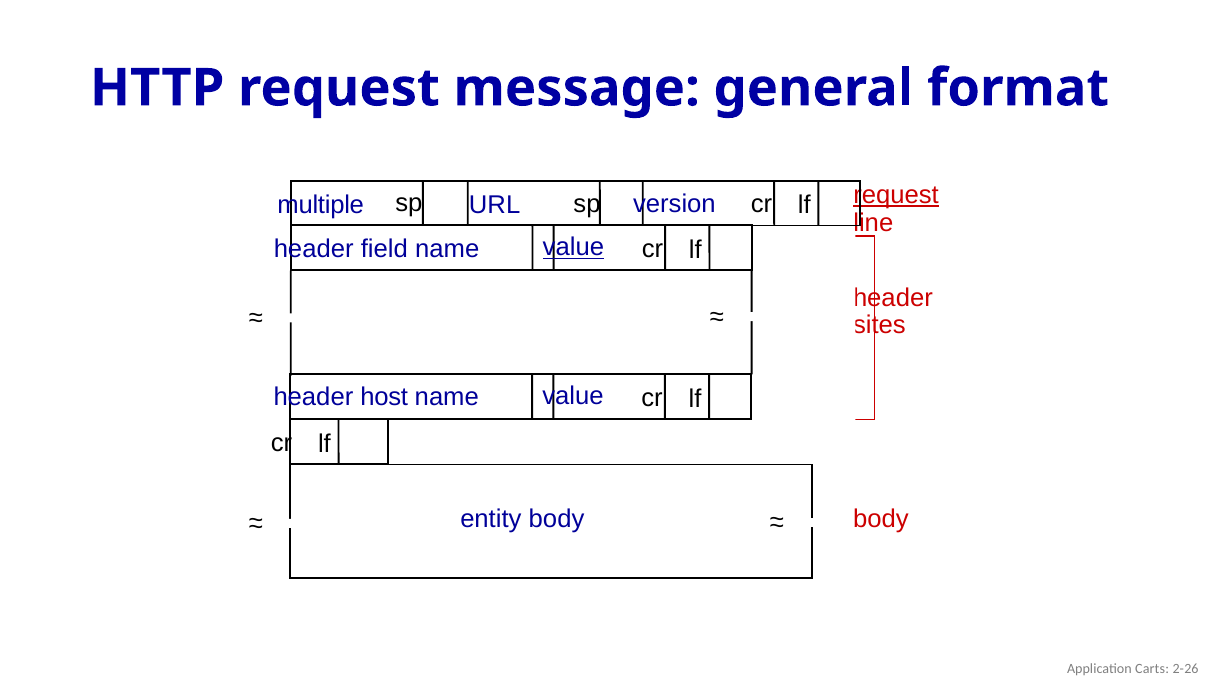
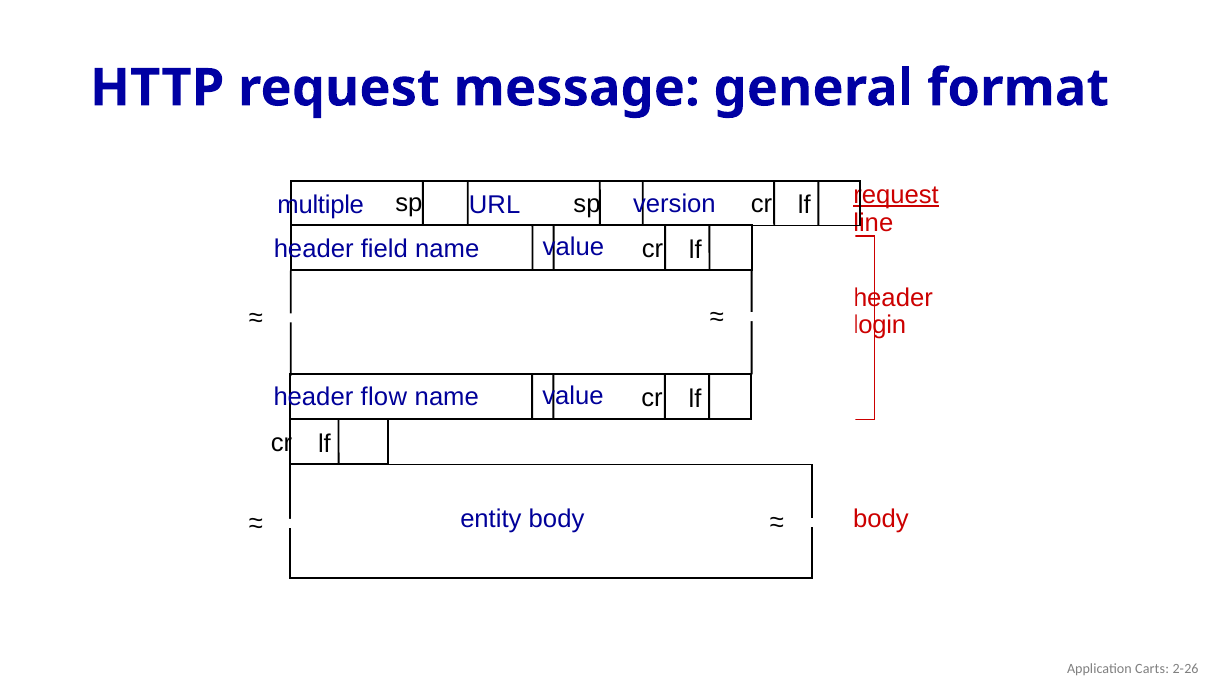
value at (573, 247) underline: present -> none
sites: sites -> login
host: host -> flow
